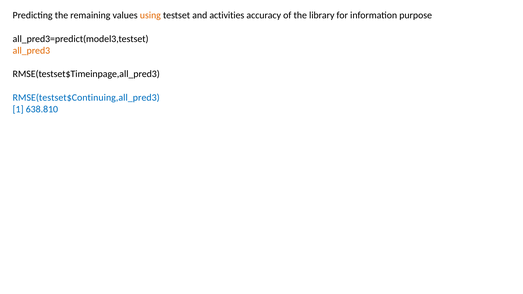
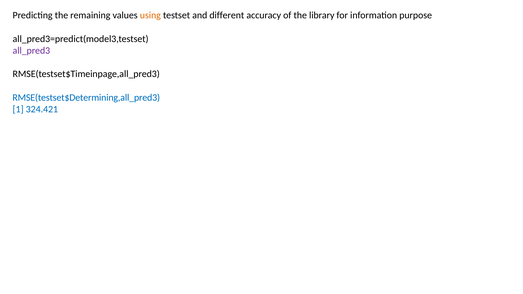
activities: activities -> different
all_pred3 colour: orange -> purple
RMSE(testset$Continuing,all_pred3: RMSE(testset$Continuing,all_pred3 -> RMSE(testset$Determining,all_pred3
638.810: 638.810 -> 324.421
